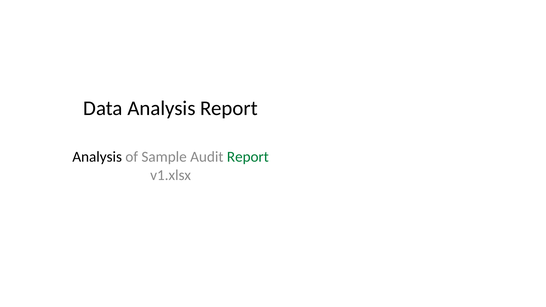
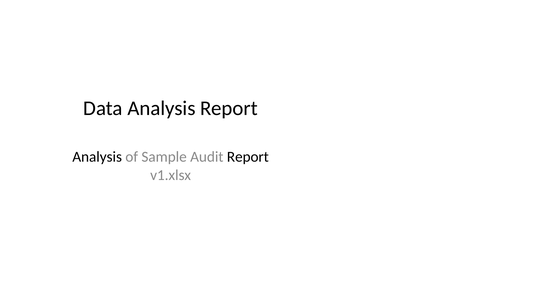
Report at (248, 157) colour: green -> black
